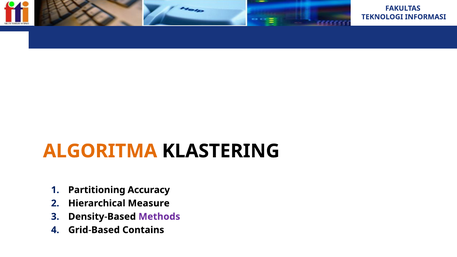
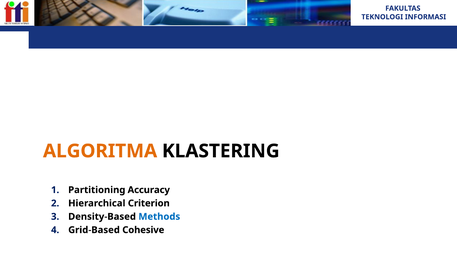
Measure: Measure -> Criterion
Methods colour: purple -> blue
Contains: Contains -> Cohesive
